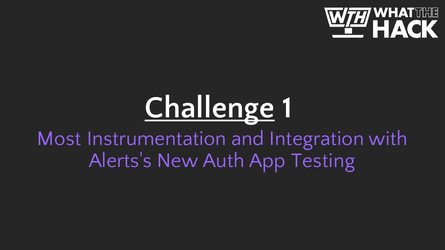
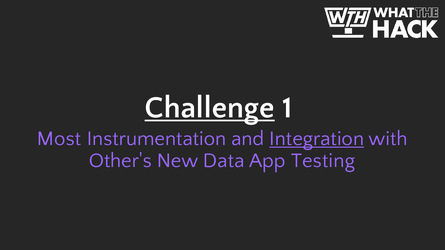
Integration underline: none -> present
Alerts's: Alerts's -> Other's
Auth: Auth -> Data
